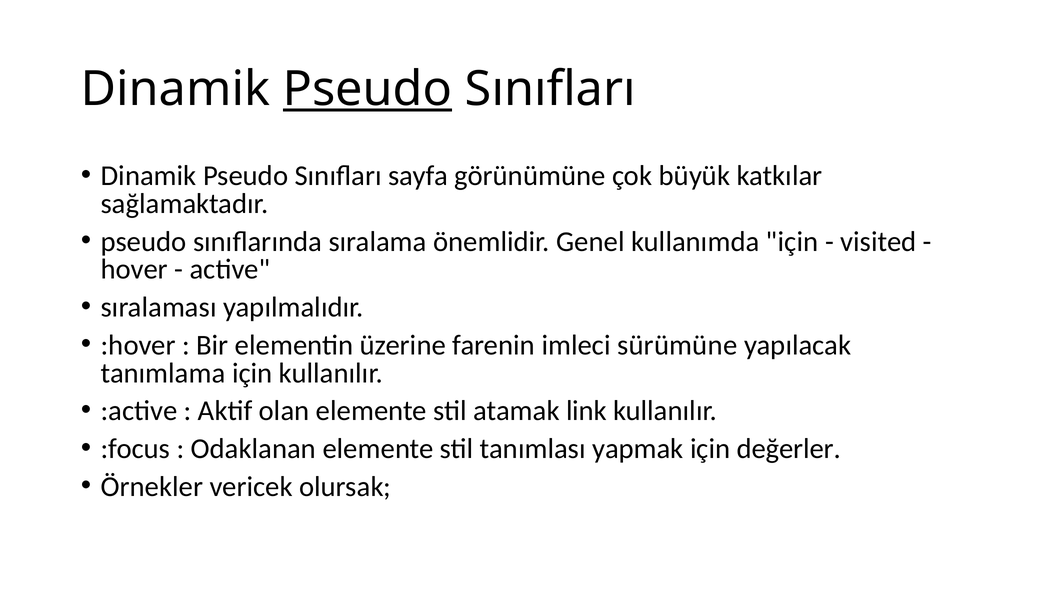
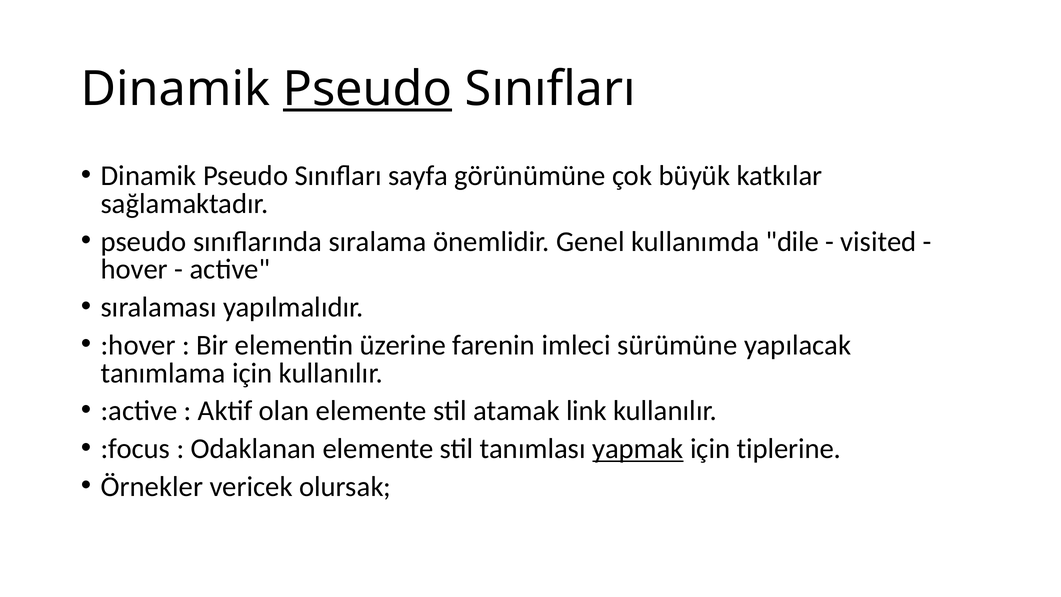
kullanımda için: için -> dile
yapmak underline: none -> present
değerler: değerler -> tiplerine
